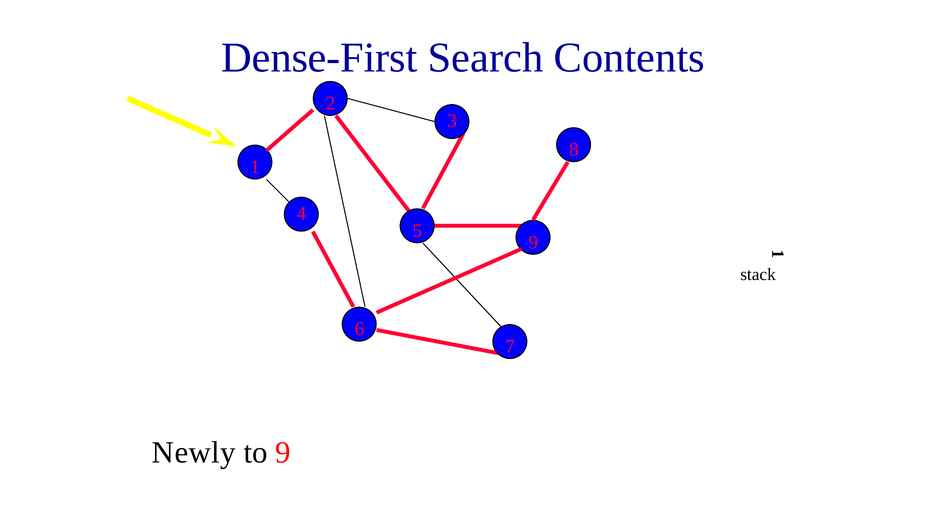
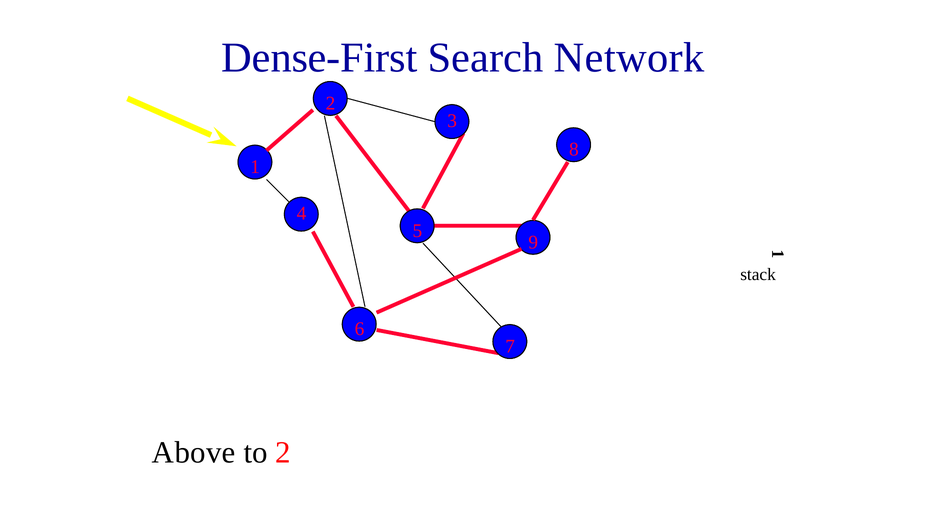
Contents: Contents -> Network
Newly: Newly -> Above
to 9: 9 -> 2
